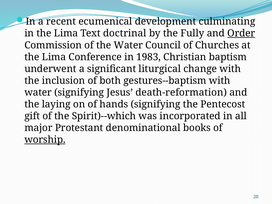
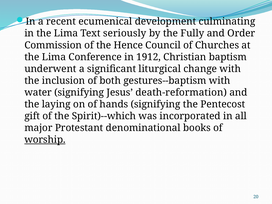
doctrinal: doctrinal -> seriously
Order underline: present -> none
the Water: Water -> Hence
1983: 1983 -> 1912
